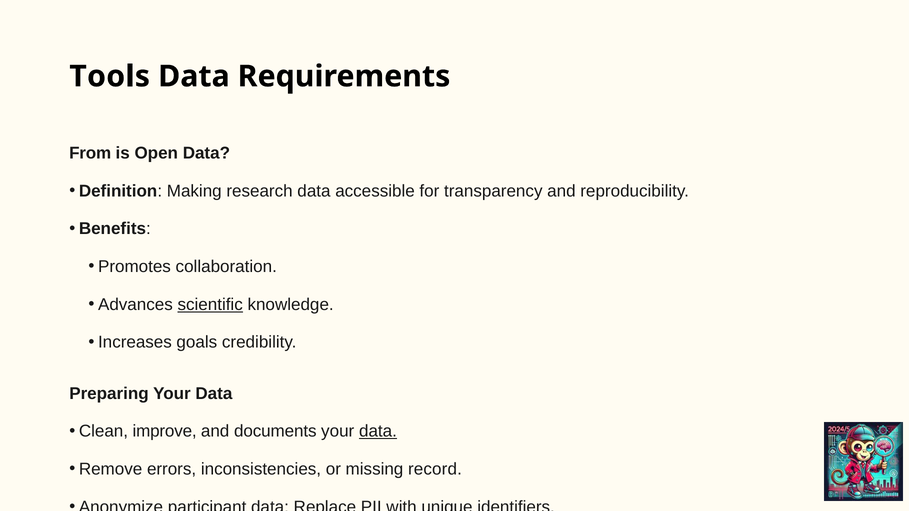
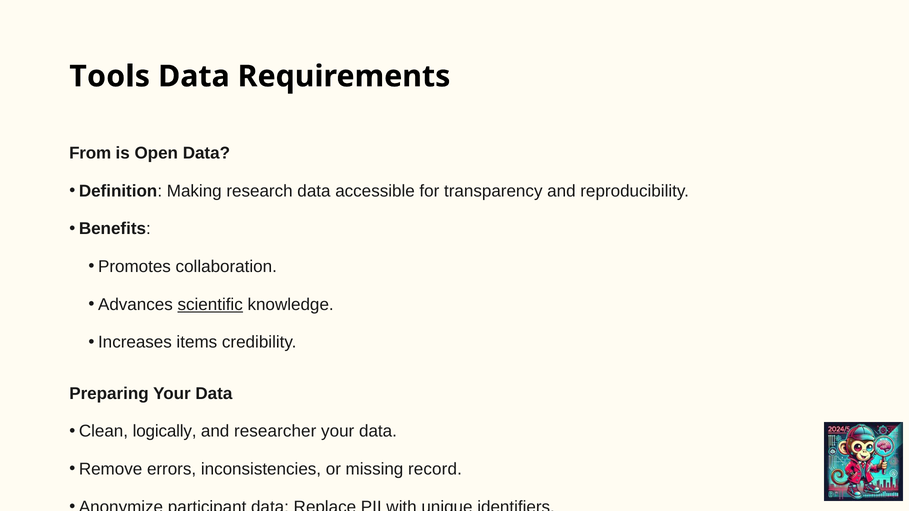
goals: goals -> items
improve: improve -> logically
documents: documents -> researcher
data at (378, 432) underline: present -> none
